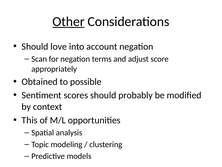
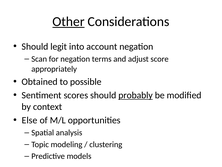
love: love -> legit
probably underline: none -> present
This: This -> Else
